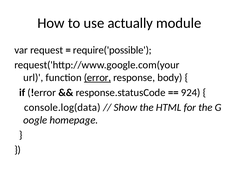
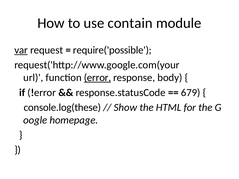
actually: actually -> contain
var underline: none -> present
924: 924 -> 679
console.log(data: console.log(data -> console.log(these
